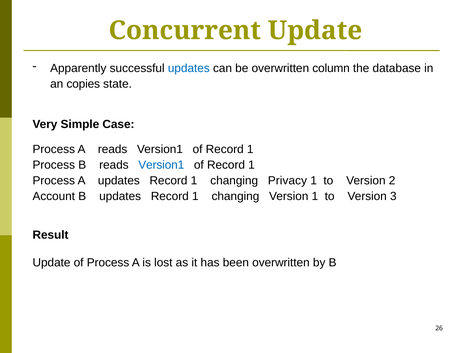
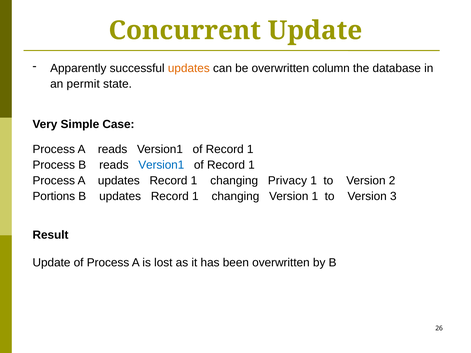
updates at (189, 68) colour: blue -> orange
copies: copies -> permit
Account: Account -> Portions
